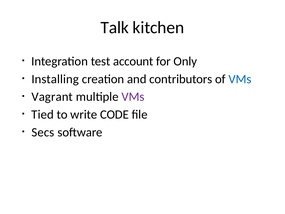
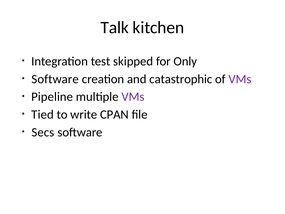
account: account -> skipped
Installing at (55, 79): Installing -> Software
contributors: contributors -> catastrophic
VMs at (240, 79) colour: blue -> purple
Vagrant: Vagrant -> Pipeline
CODE: CODE -> CPAN
